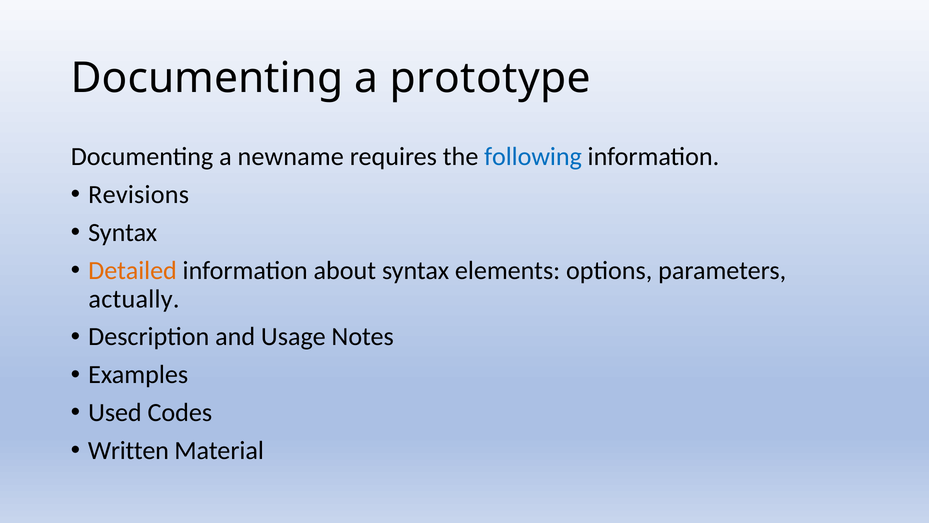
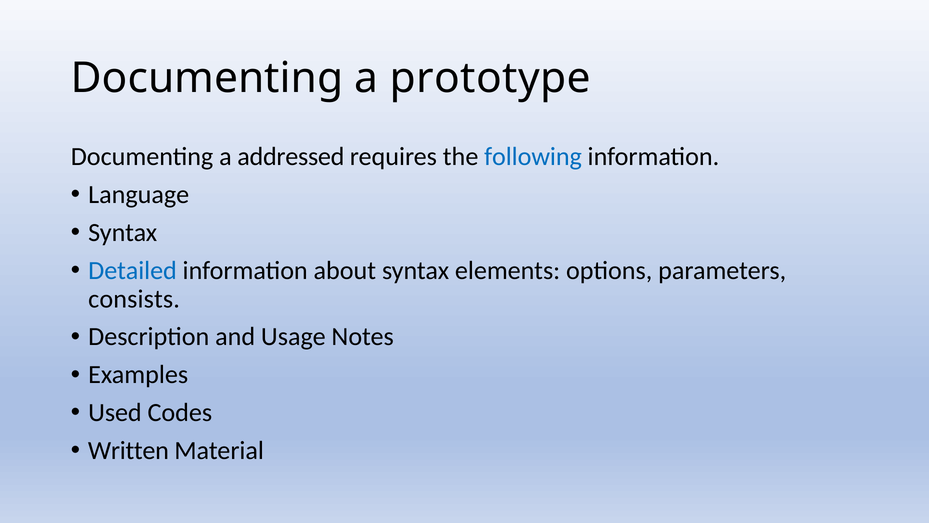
newname: newname -> addressed
Revisions: Revisions -> Language
Detailed colour: orange -> blue
actually: actually -> consists
